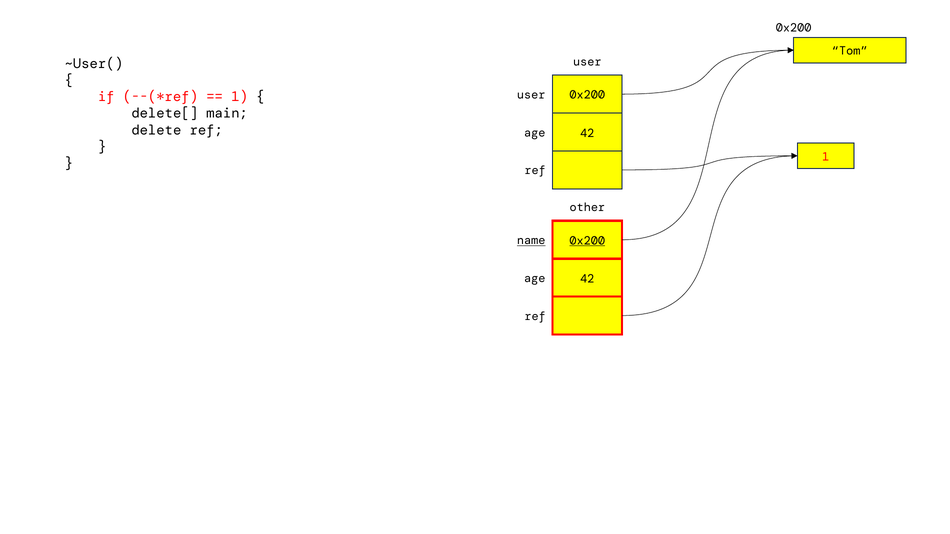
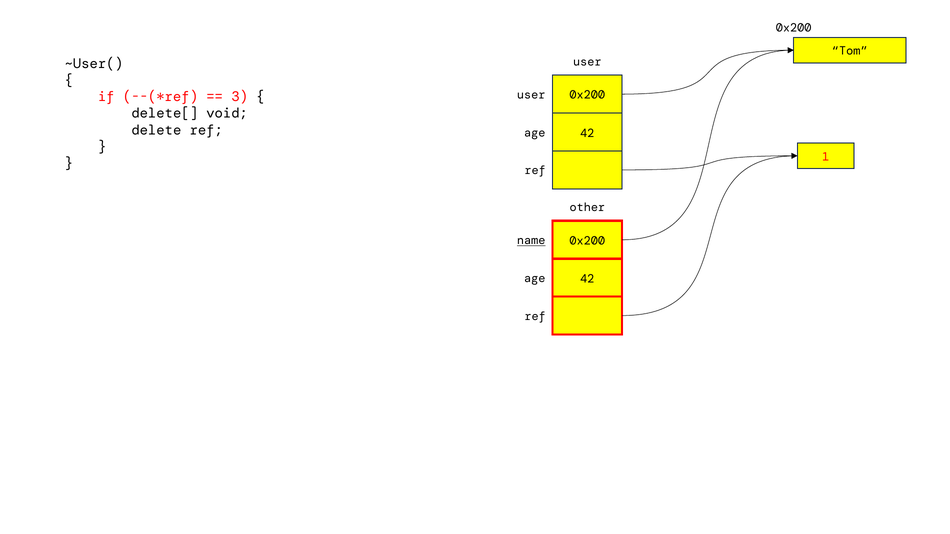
1 at (240, 97): 1 -> 3
main: main -> void
0x200 at (587, 241) underline: present -> none
